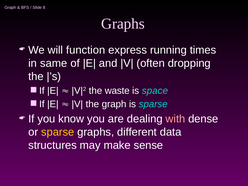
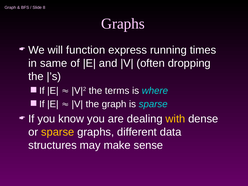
waste: waste -> terms
space: space -> where
with colour: pink -> yellow
